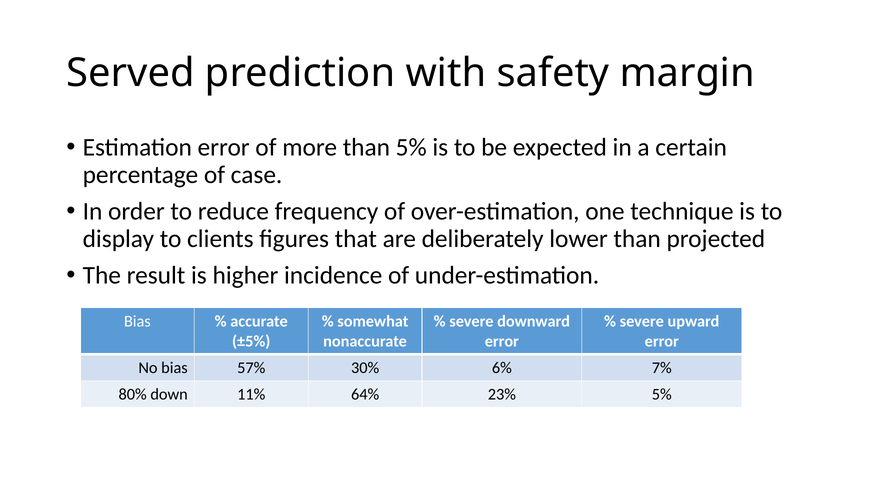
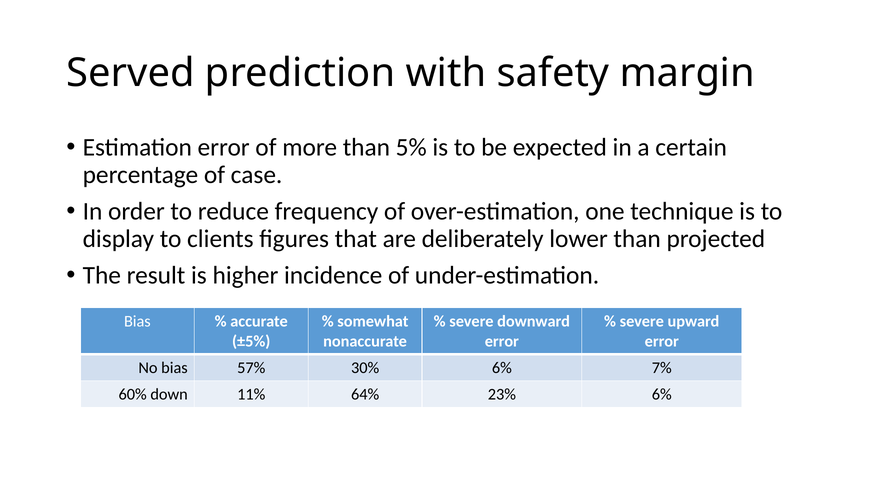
80%: 80% -> 60%
23% 5%: 5% -> 6%
